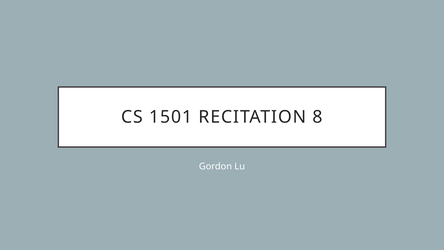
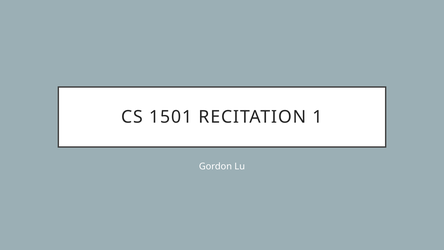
8: 8 -> 1
